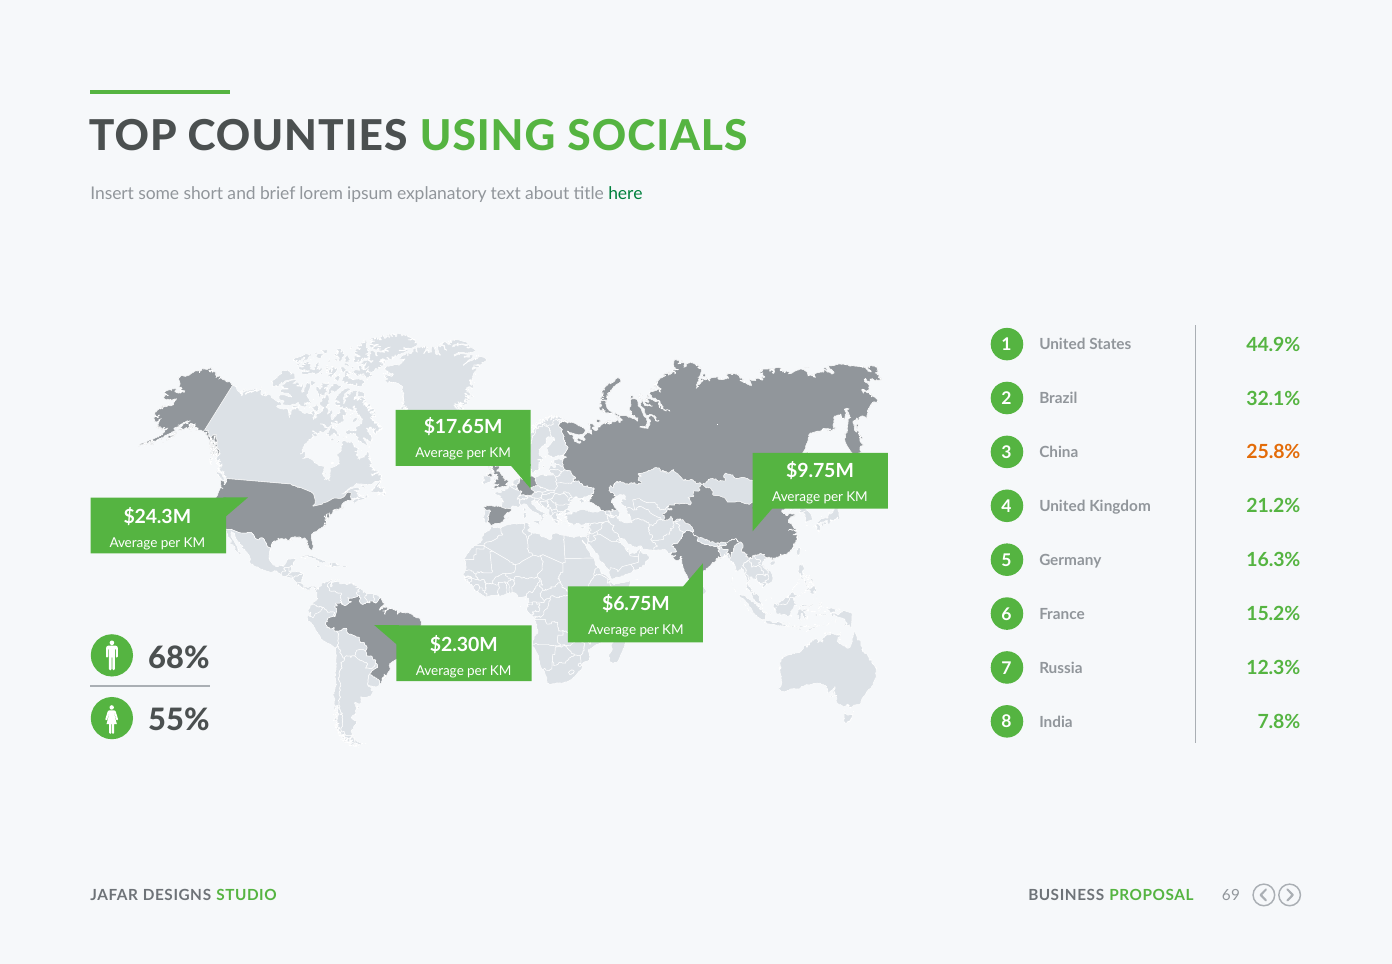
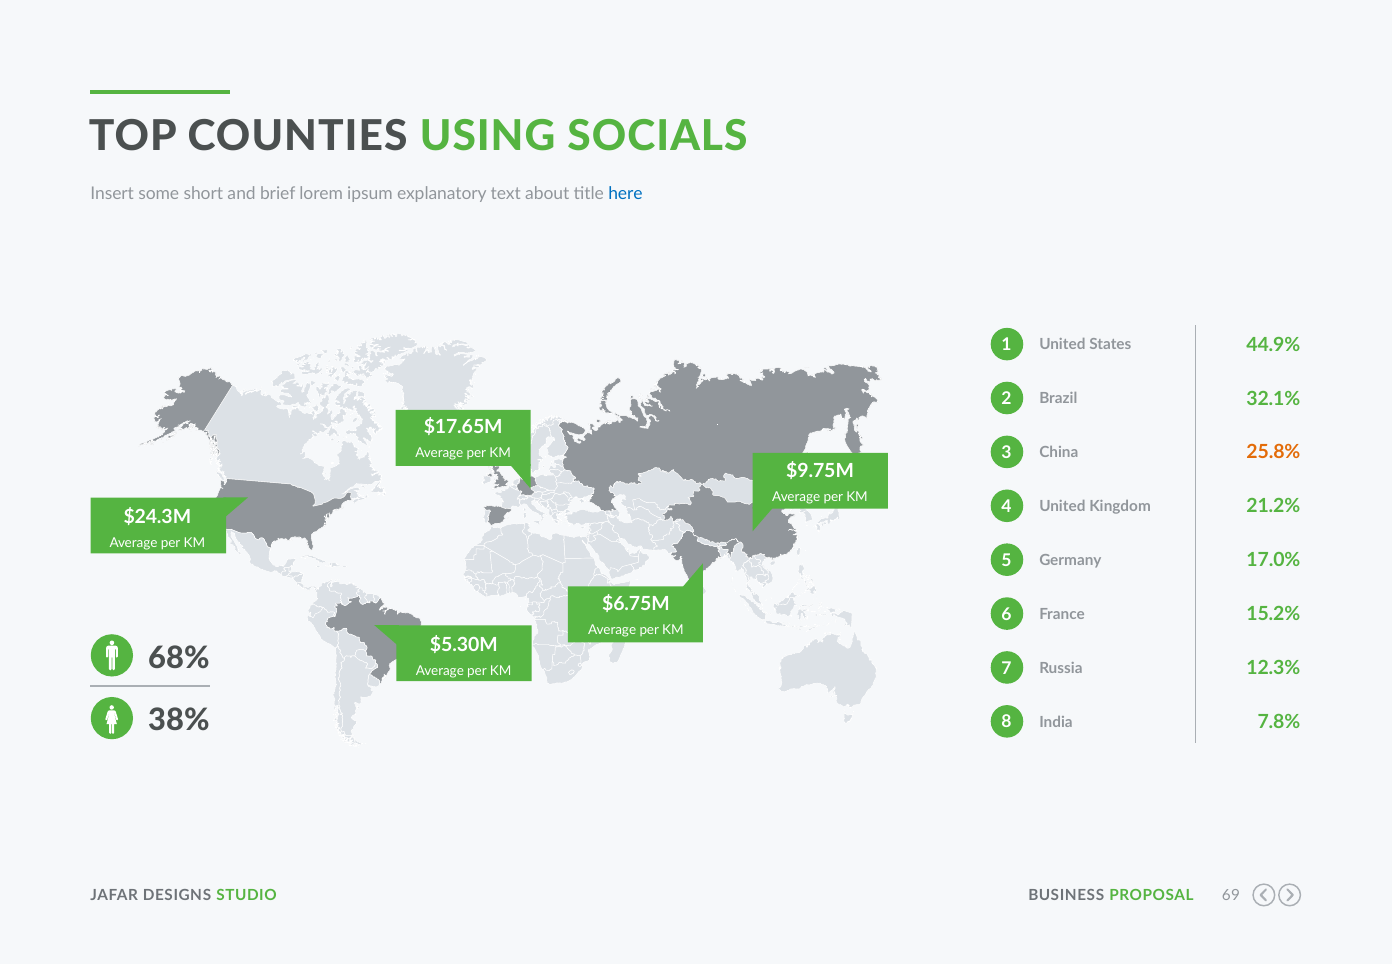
here colour: green -> blue
16.3%: 16.3% -> 17.0%
$2.30M: $2.30M -> $5.30M
55%: 55% -> 38%
